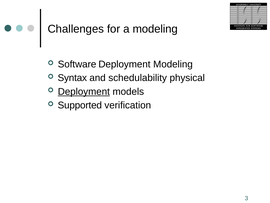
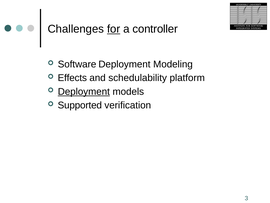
for underline: none -> present
a modeling: modeling -> controller
Syntax: Syntax -> Effects
physical: physical -> platform
